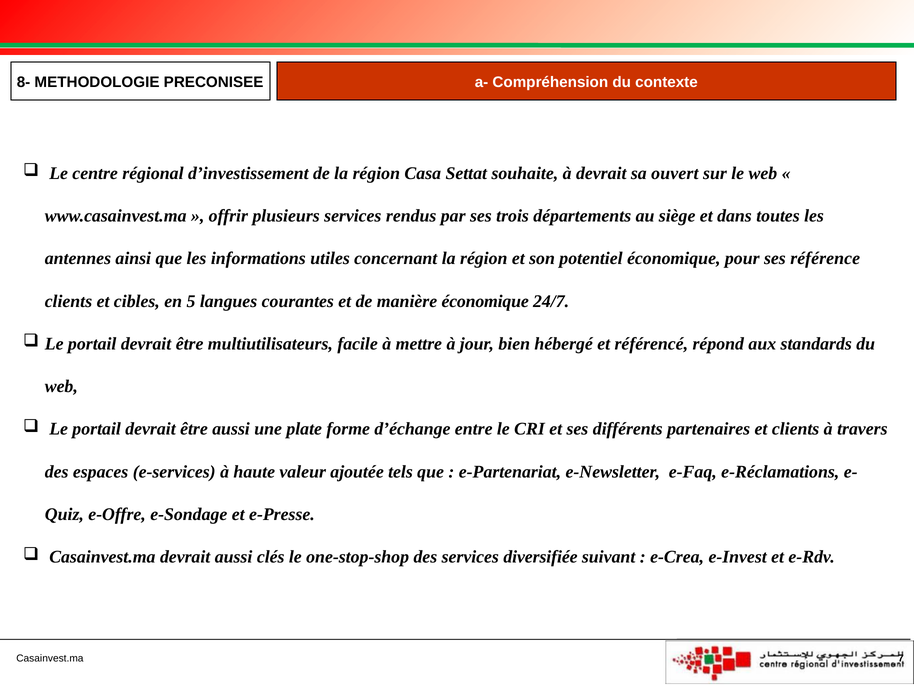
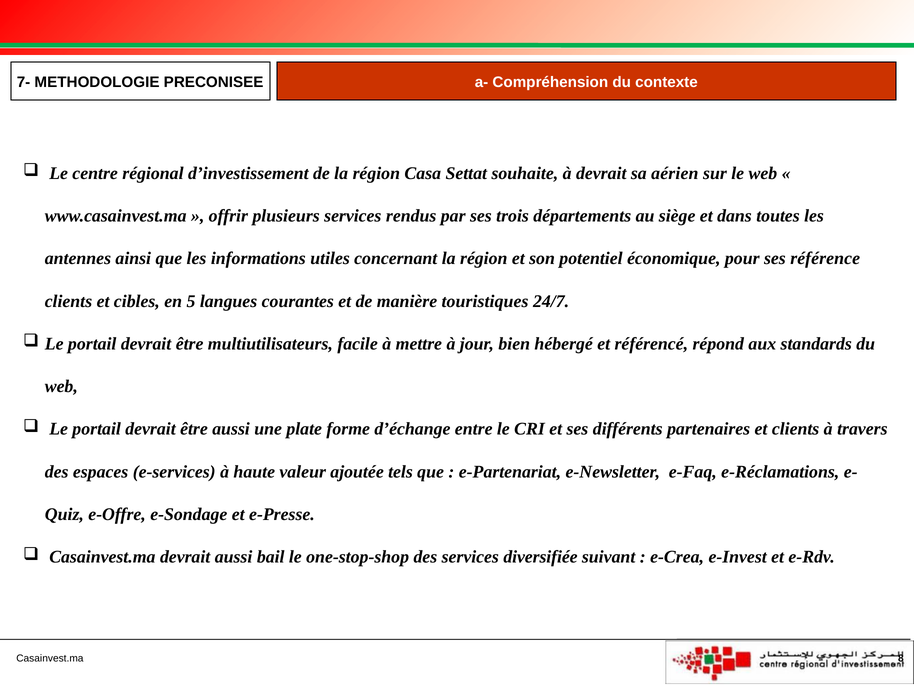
8-: 8- -> 7-
ouvert: ouvert -> aérien
manière économique: économique -> touristiques
clés: clés -> bail
7: 7 -> 8
